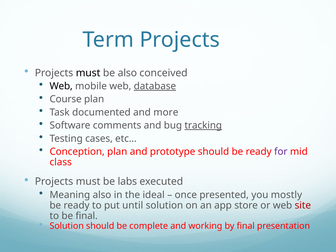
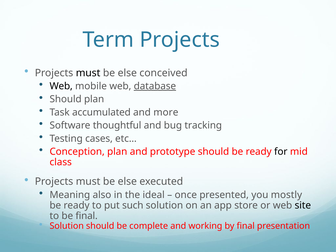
also at (127, 73): also -> else
Course at (66, 99): Course -> Should
documented: documented -> accumulated
comments: comments -> thoughtful
tracking underline: present -> none
for colour: purple -> black
labs at (127, 182): labs -> else
until: until -> such
site colour: red -> black
